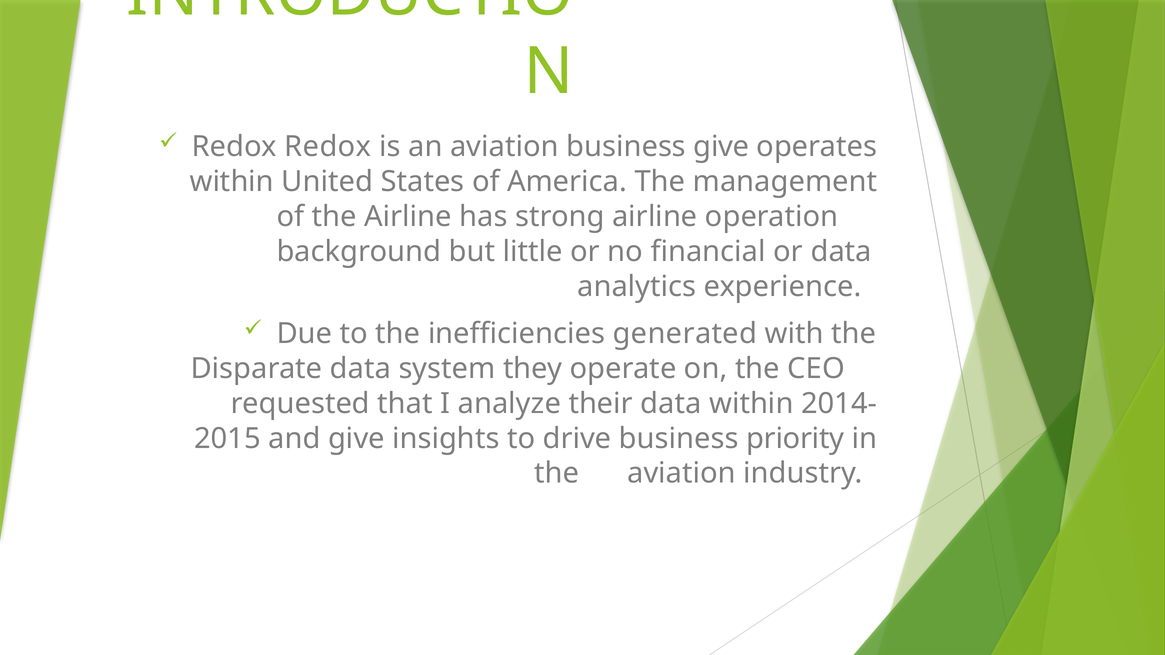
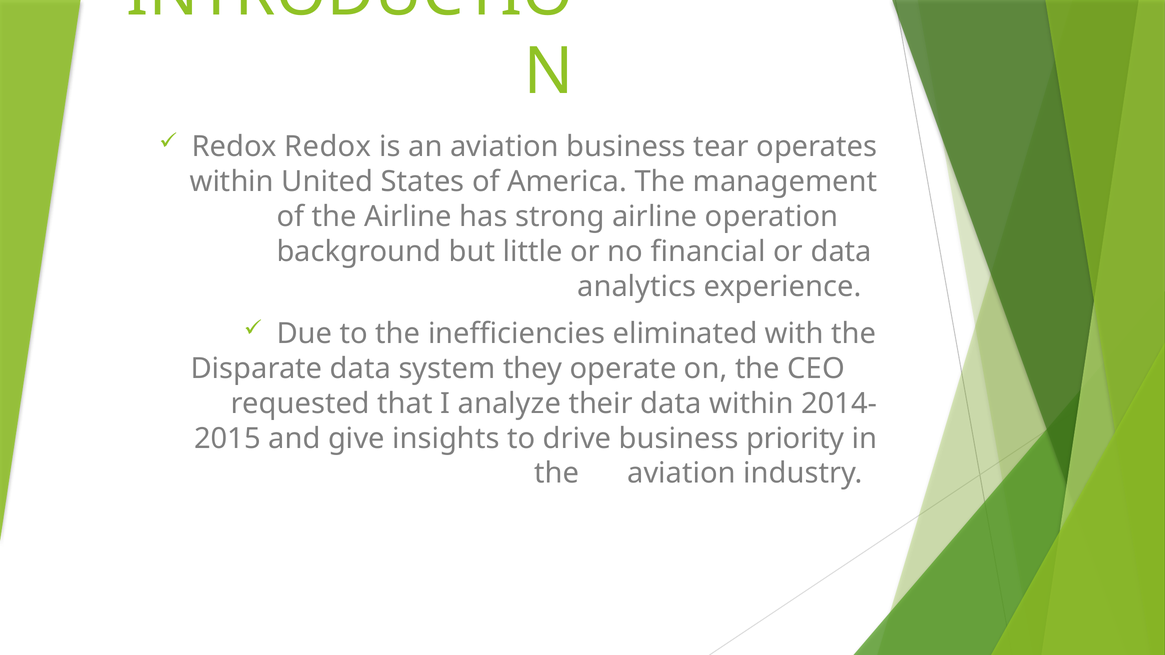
business give: give -> tear
generated: generated -> eliminated
